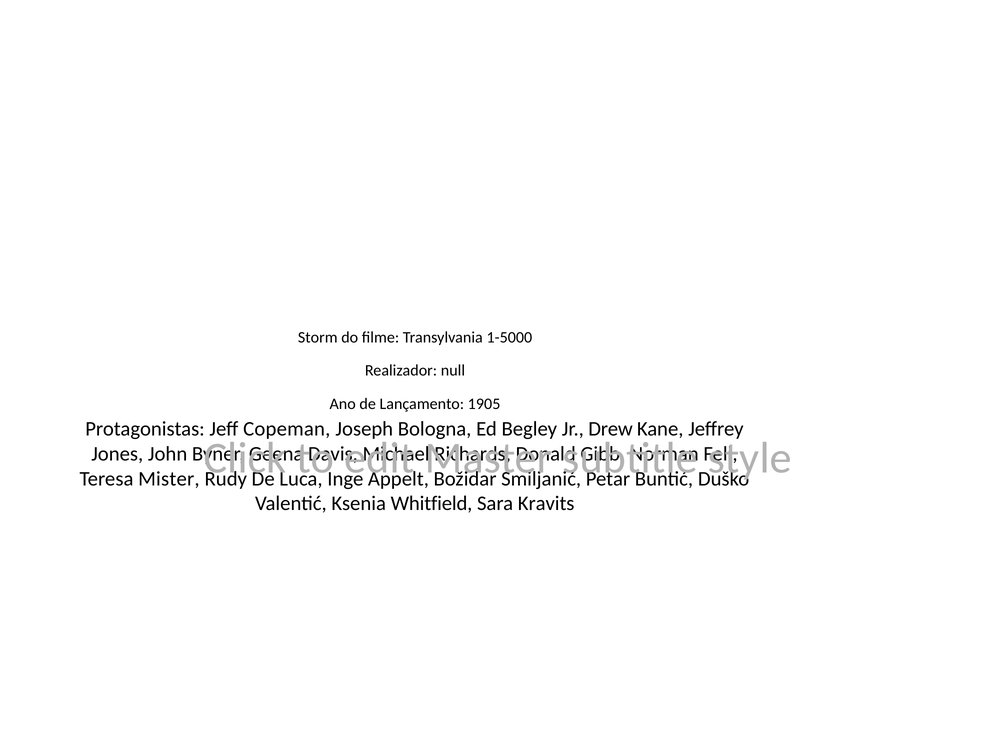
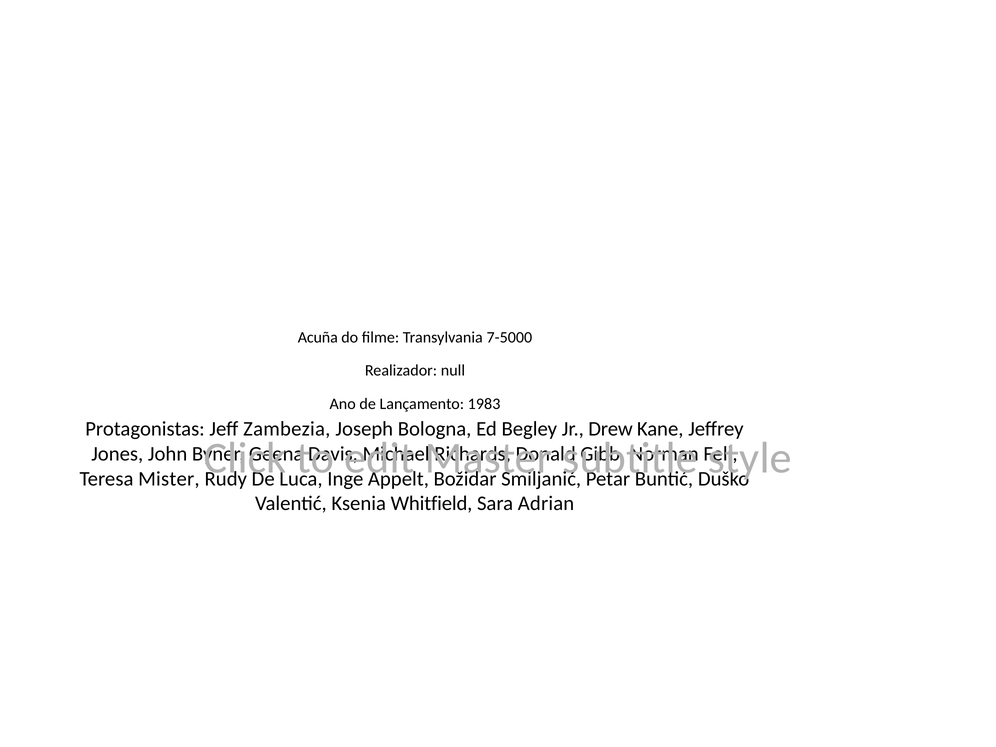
Storm: Storm -> Acuña
1-5000: 1-5000 -> 7-5000
1905: 1905 -> 1983
Copeman: Copeman -> Zambezia
Kravits: Kravits -> Adrian
